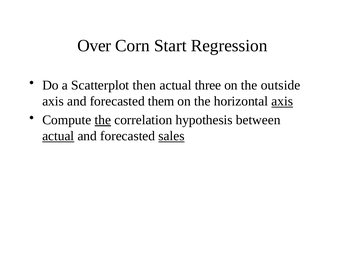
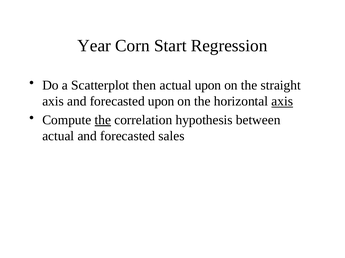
Over: Over -> Year
actual three: three -> upon
outside: outside -> straight
forecasted them: them -> upon
actual at (58, 136) underline: present -> none
sales underline: present -> none
